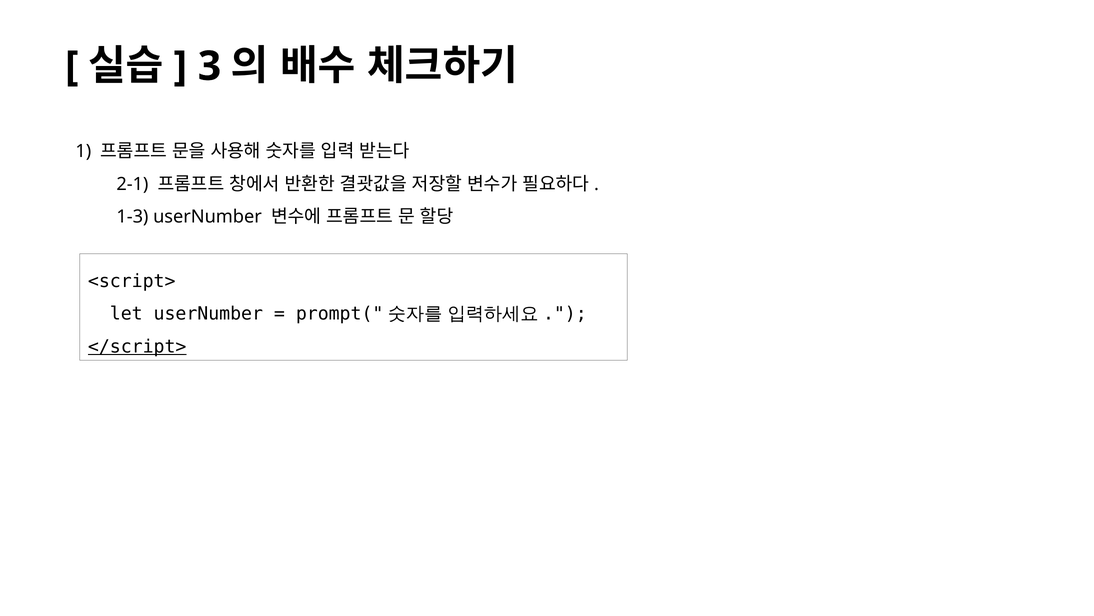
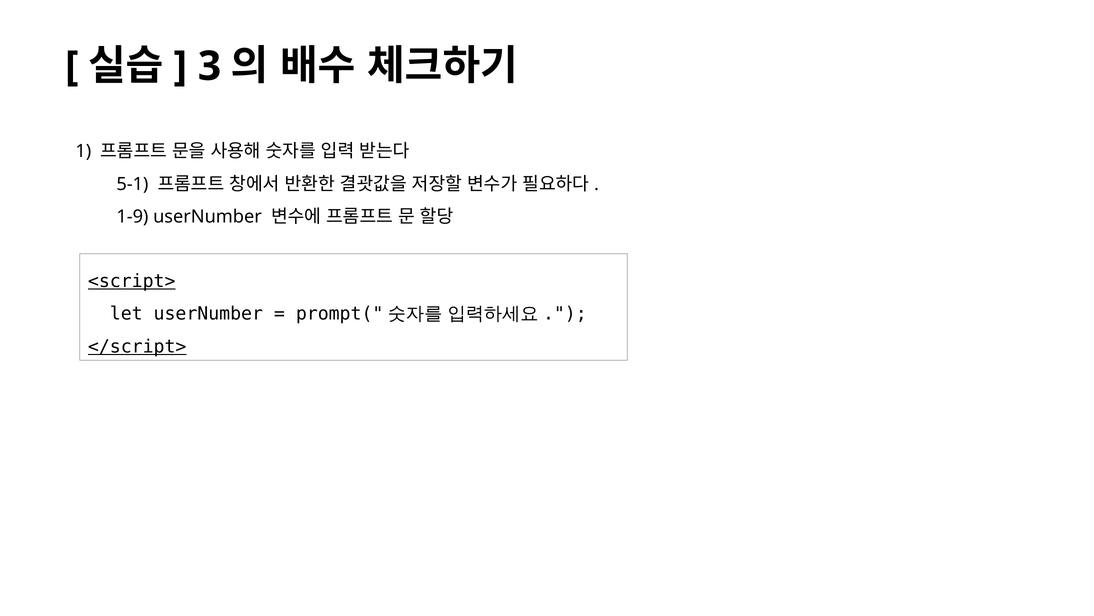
2-1: 2-1 -> 5-1
1-3: 1-3 -> 1-9
<script> underline: none -> present
